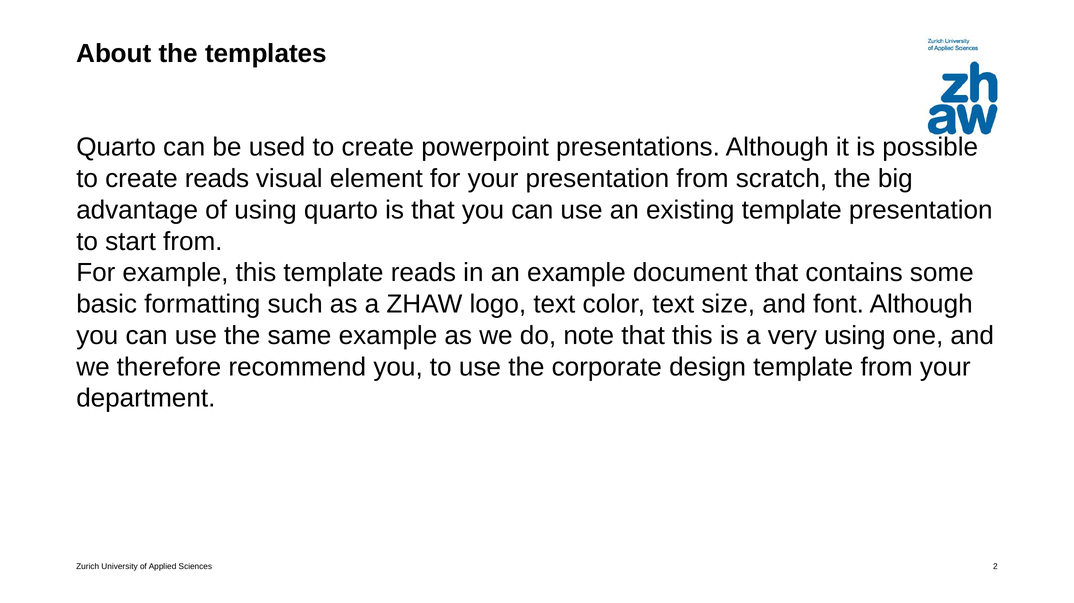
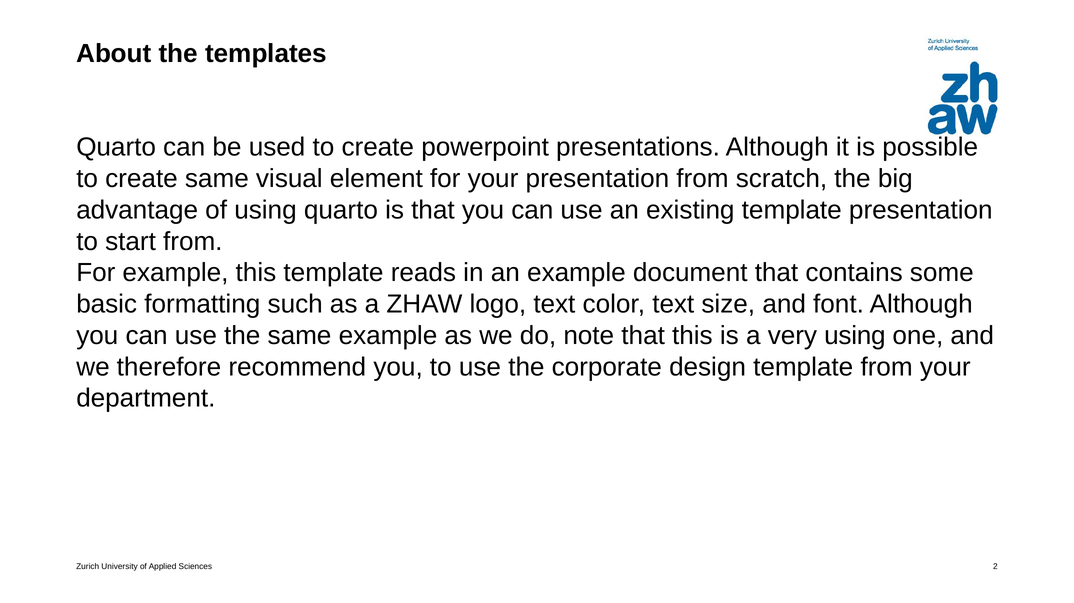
create reads: reads -> same
